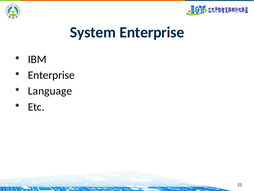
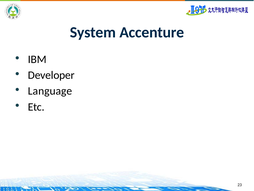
System Enterprise: Enterprise -> Accenture
Enterprise at (51, 75): Enterprise -> Developer
